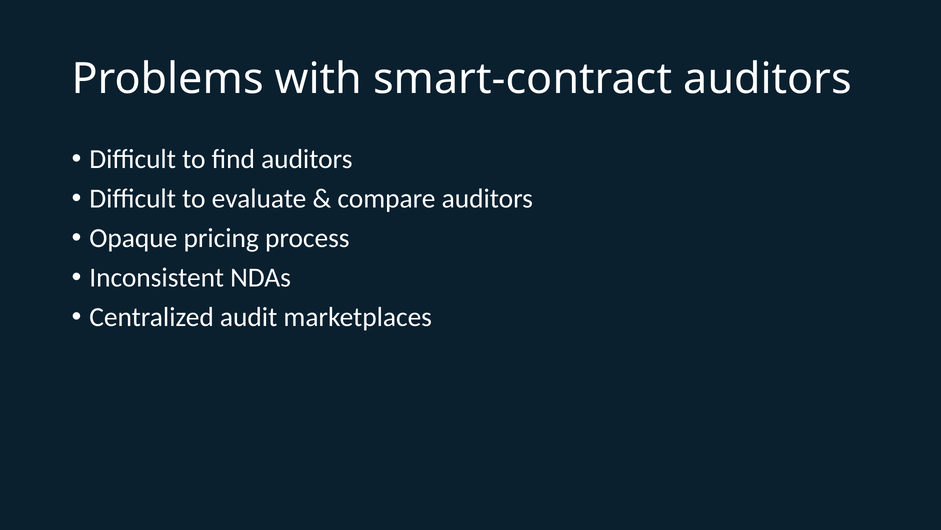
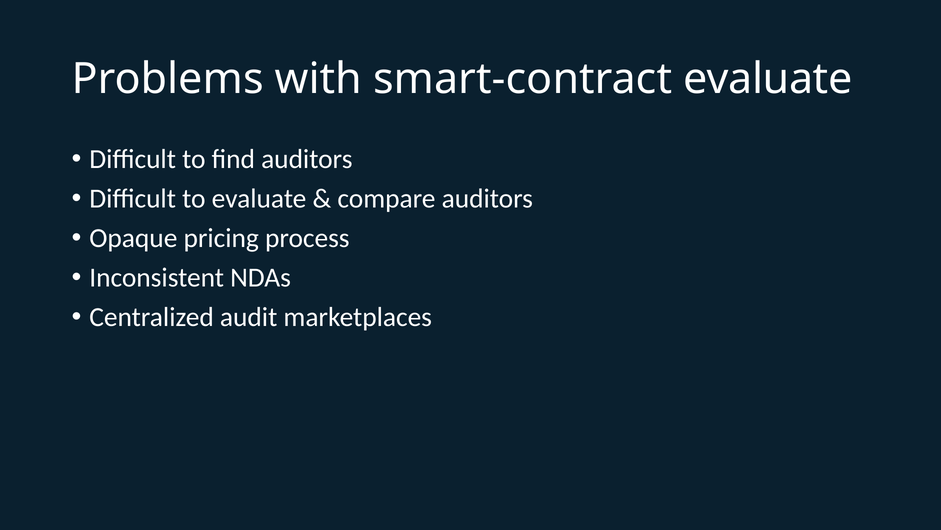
smart-contract auditors: auditors -> evaluate
